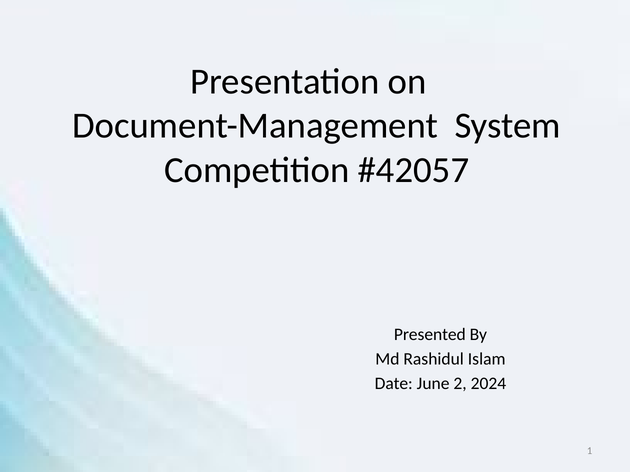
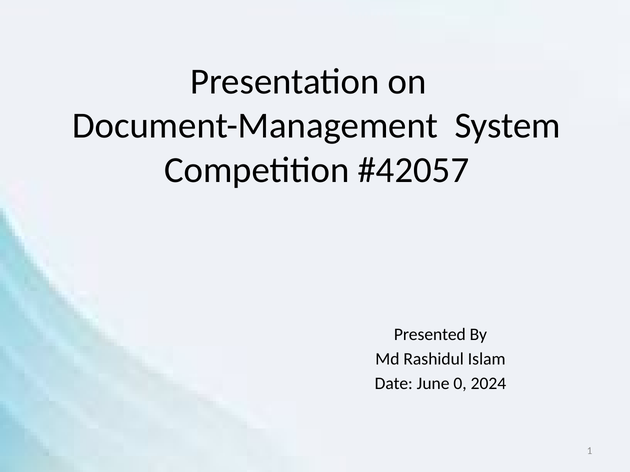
2: 2 -> 0
